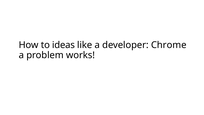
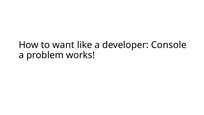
ideas: ideas -> want
Chrome: Chrome -> Console
